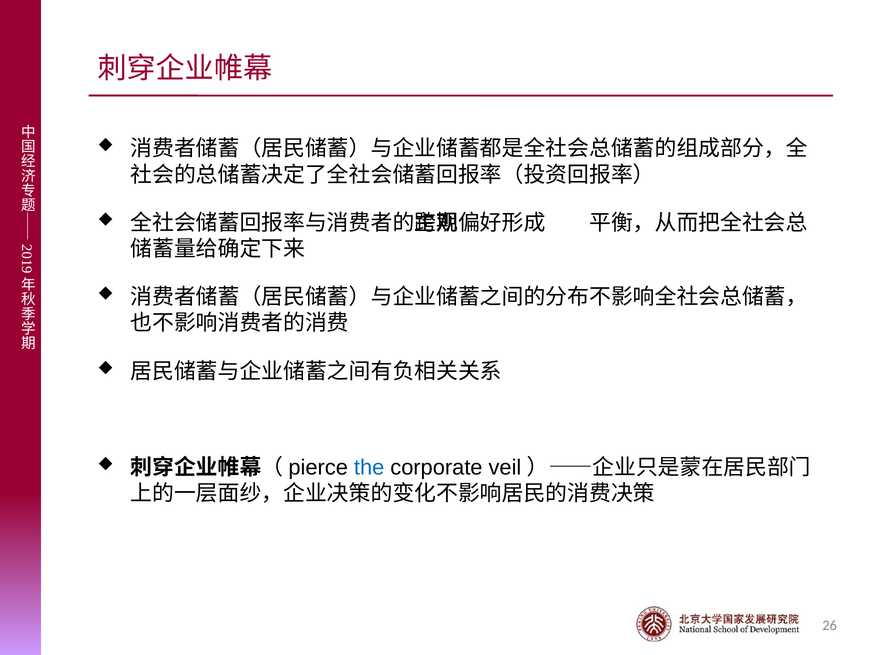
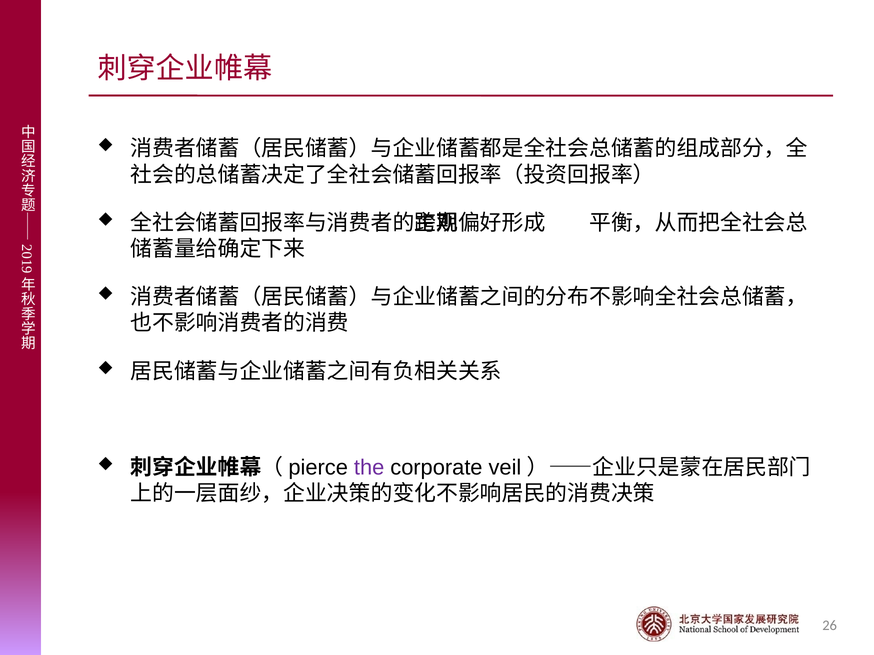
the colour: blue -> purple
